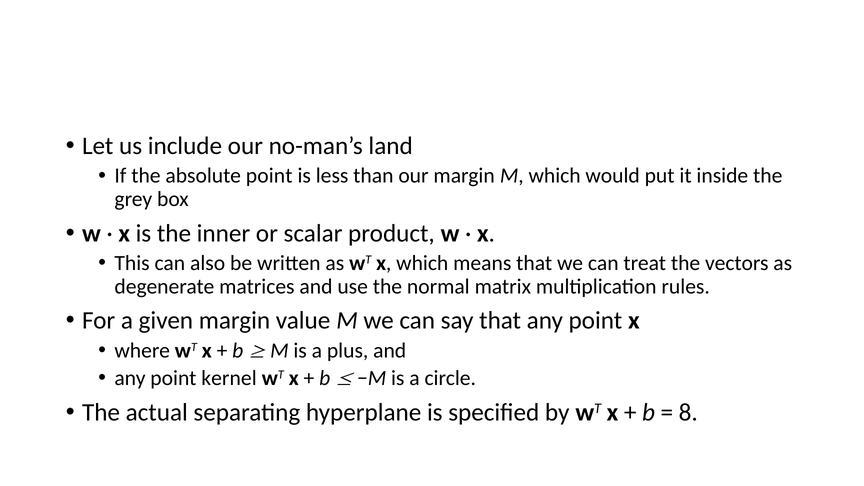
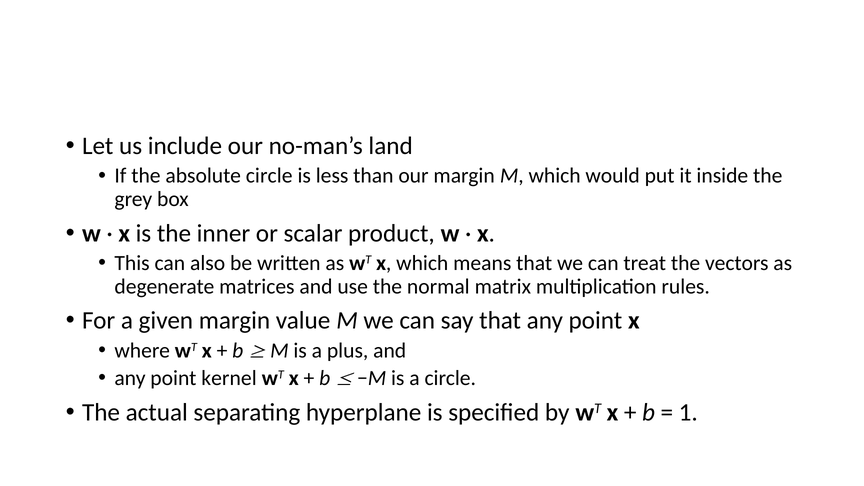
absolute point: point -> circle
8: 8 -> 1
